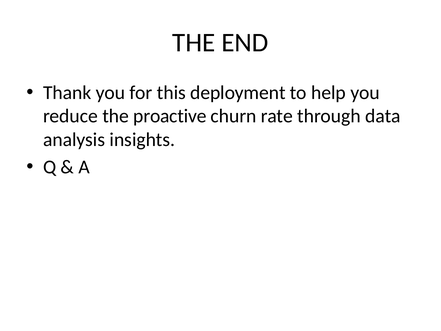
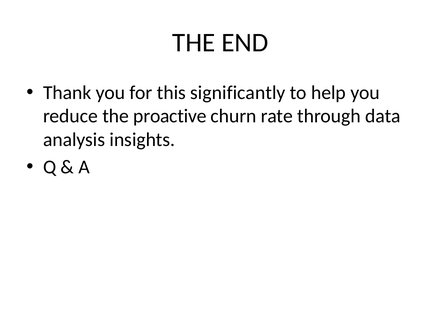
deployment: deployment -> significantly
